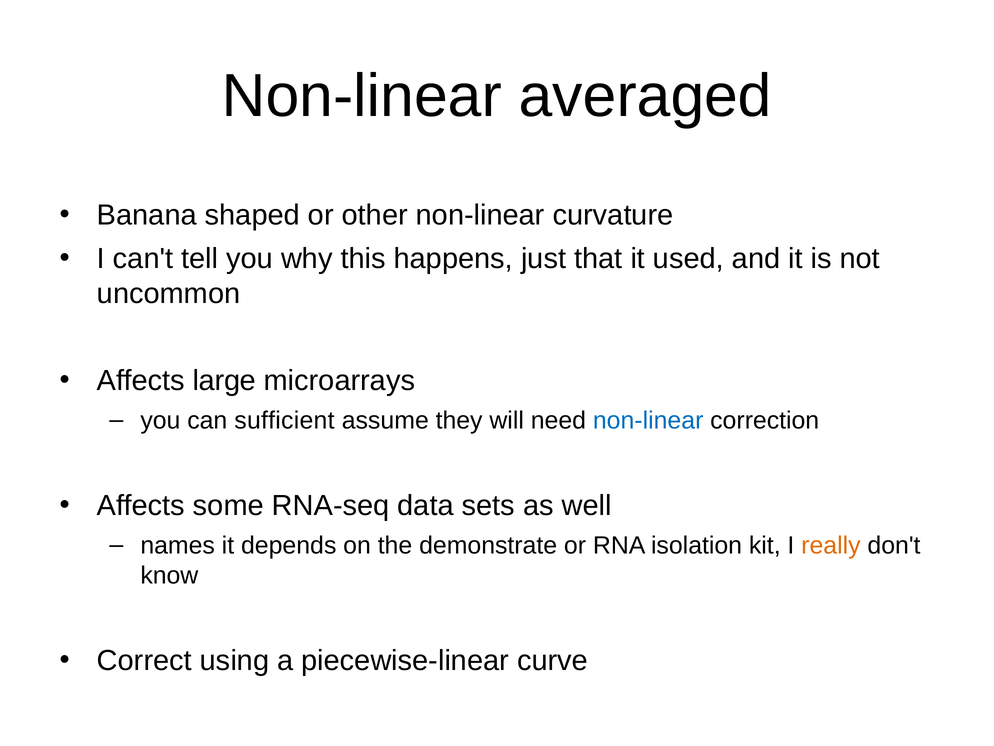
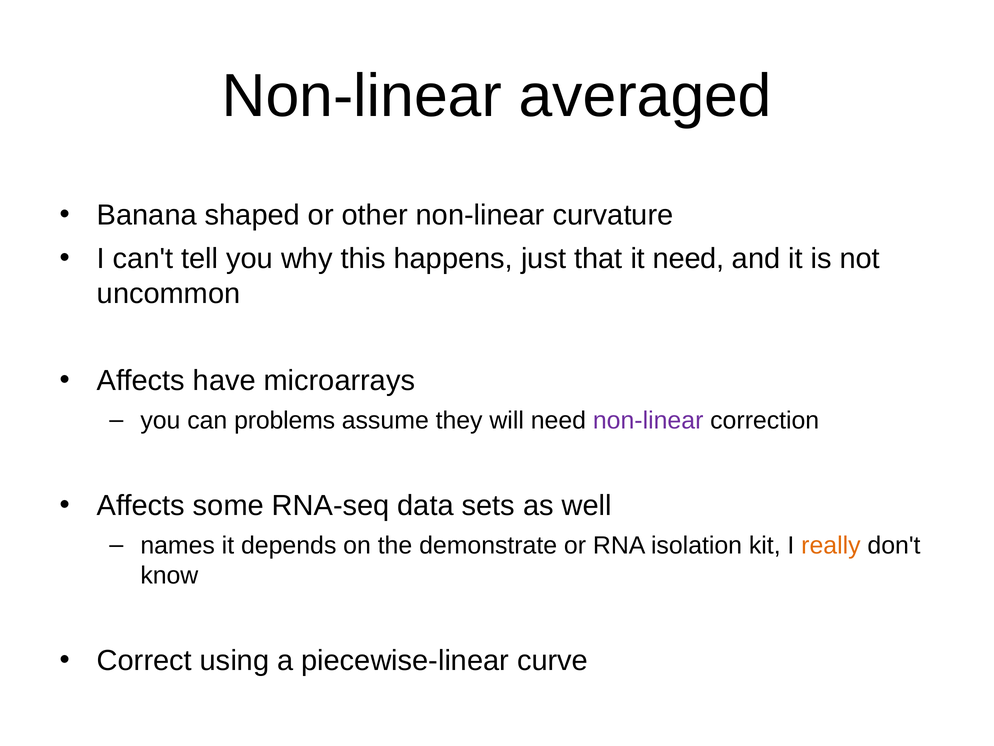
it used: used -> need
large: large -> have
sufficient: sufficient -> problems
non-linear at (648, 420) colour: blue -> purple
